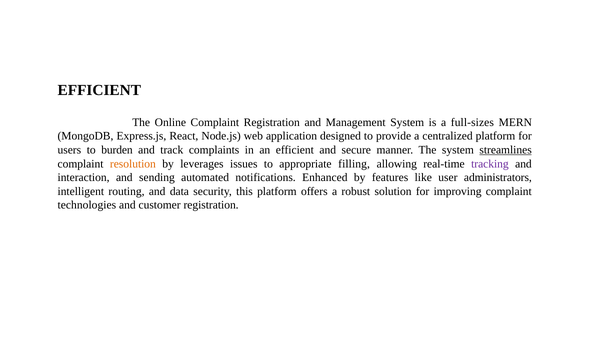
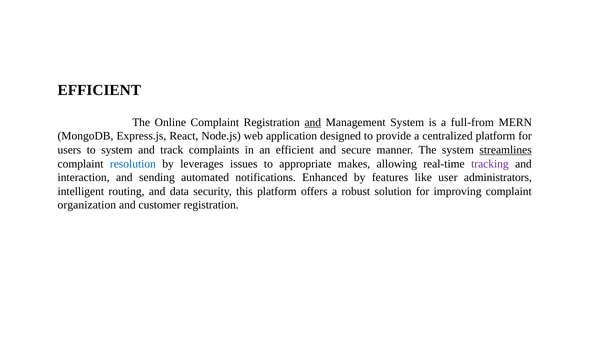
and at (313, 122) underline: none -> present
full-sizes: full-sizes -> full-from
to burden: burden -> system
resolution colour: orange -> blue
filling: filling -> makes
technologies: technologies -> organization
